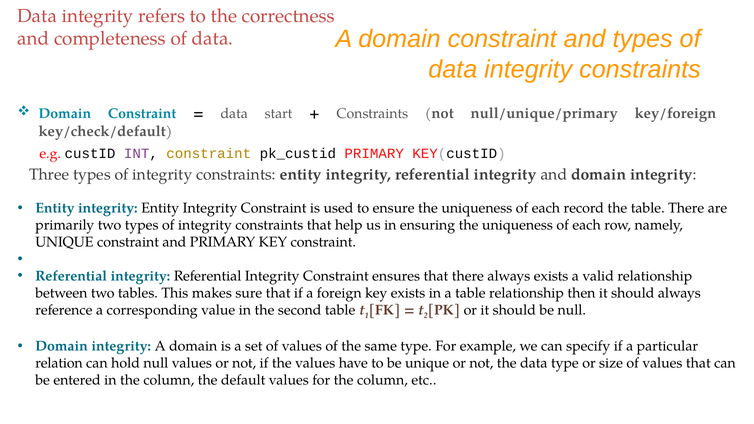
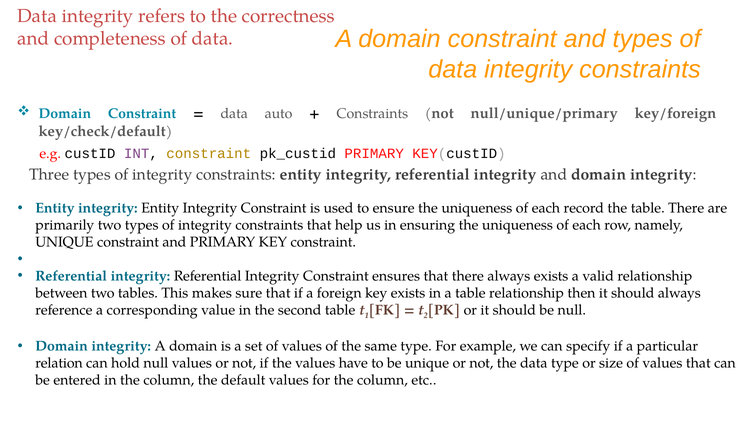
start: start -> auto
